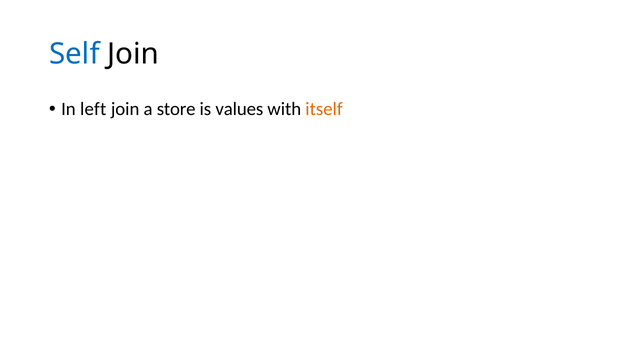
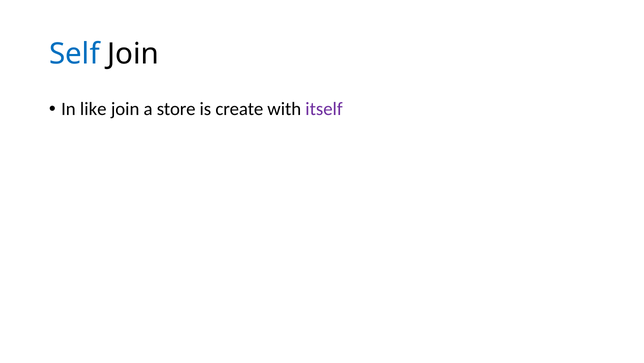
left: left -> like
values: values -> create
itself colour: orange -> purple
